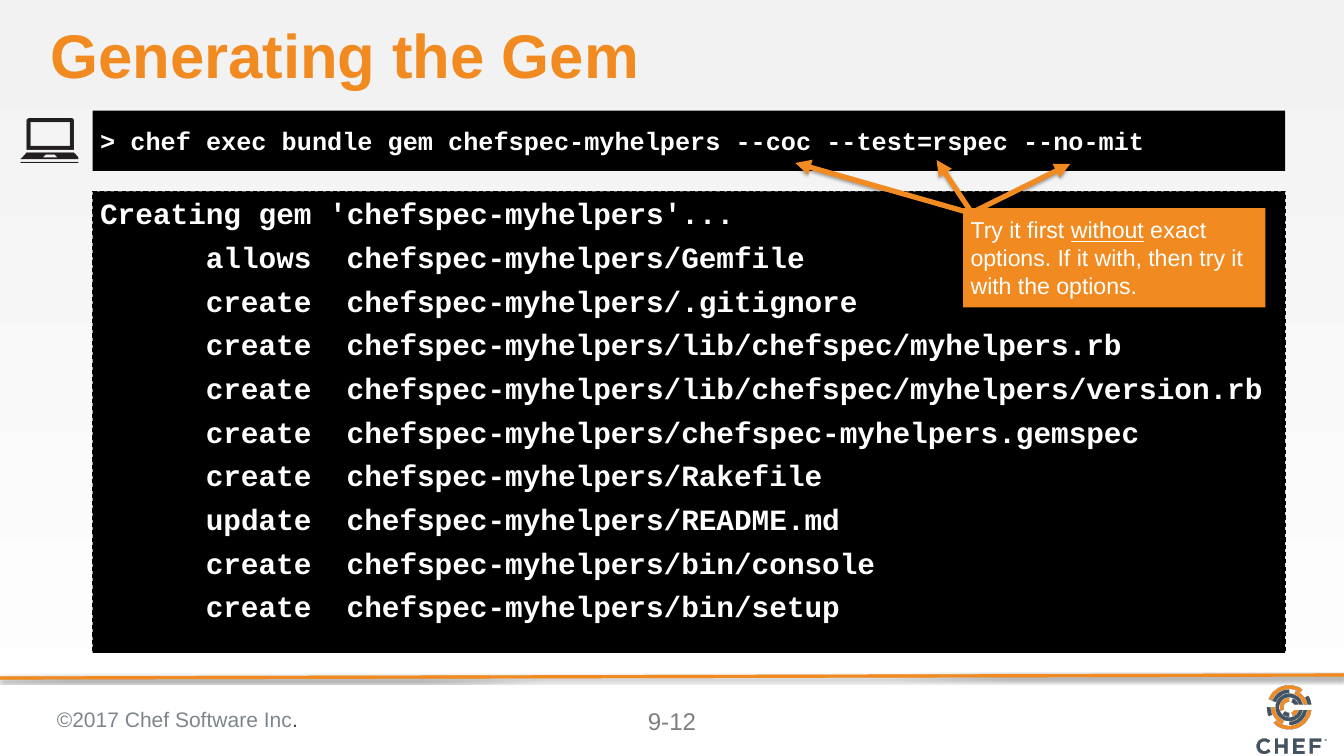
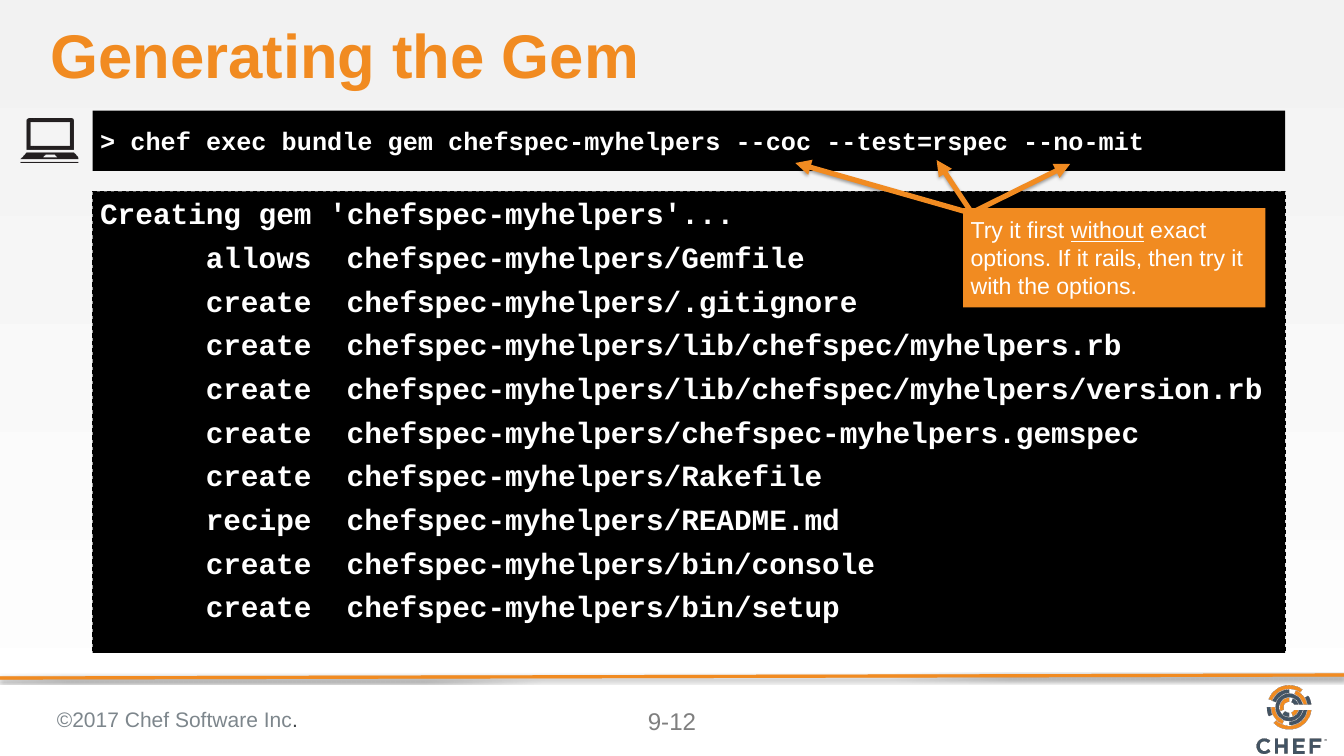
If it with: with -> rails
update: update -> recipe
